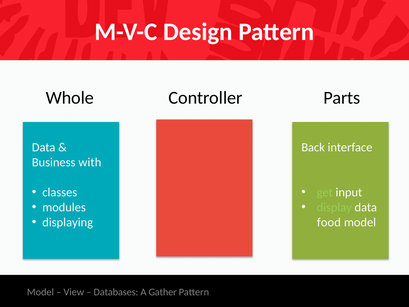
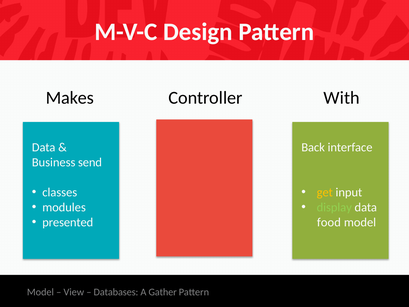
Whole: Whole -> Makes
Parts: Parts -> With
with: with -> send
get colour: light green -> yellow
displaying: displaying -> presented
